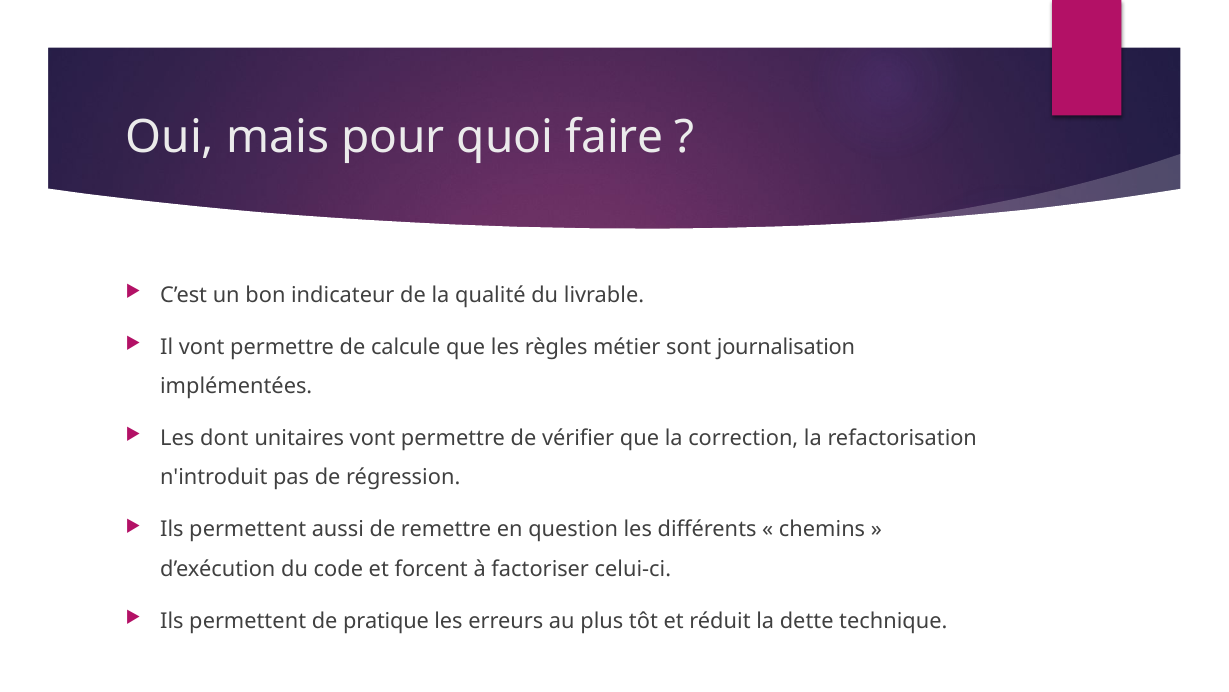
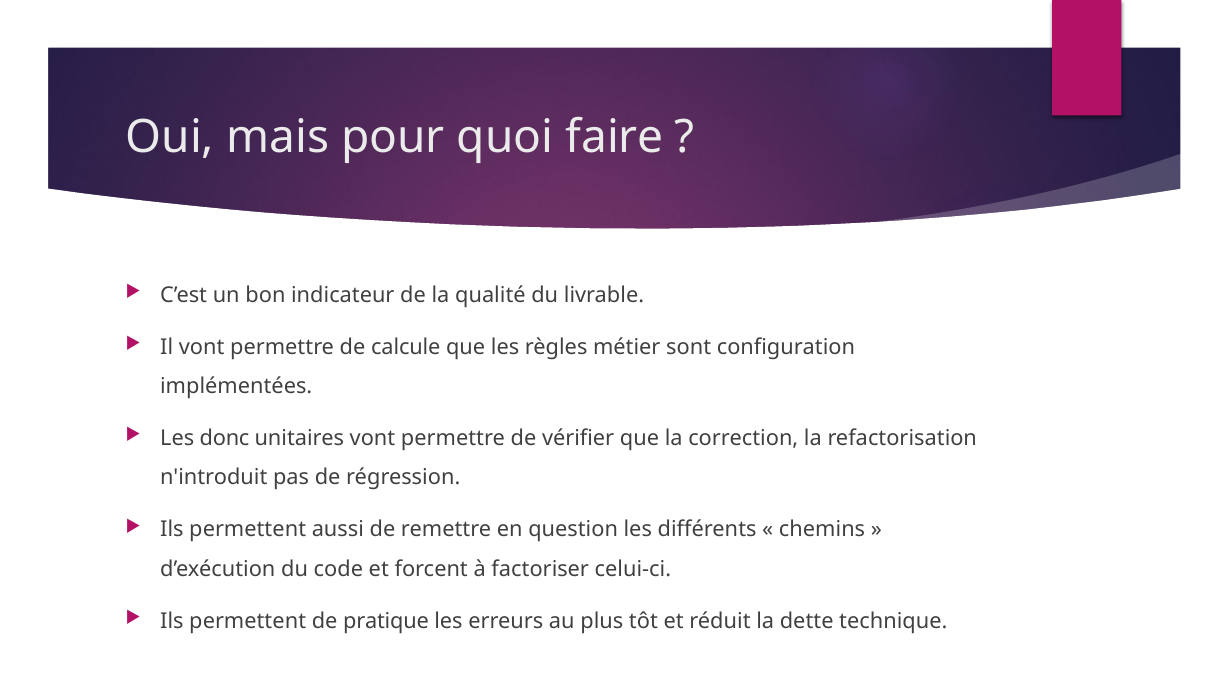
journalisation: journalisation -> configuration
dont: dont -> donc
